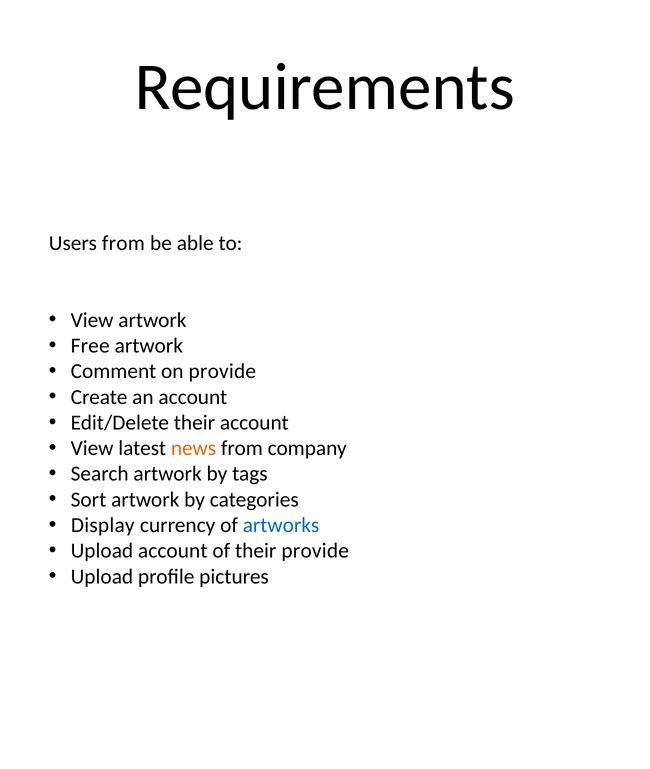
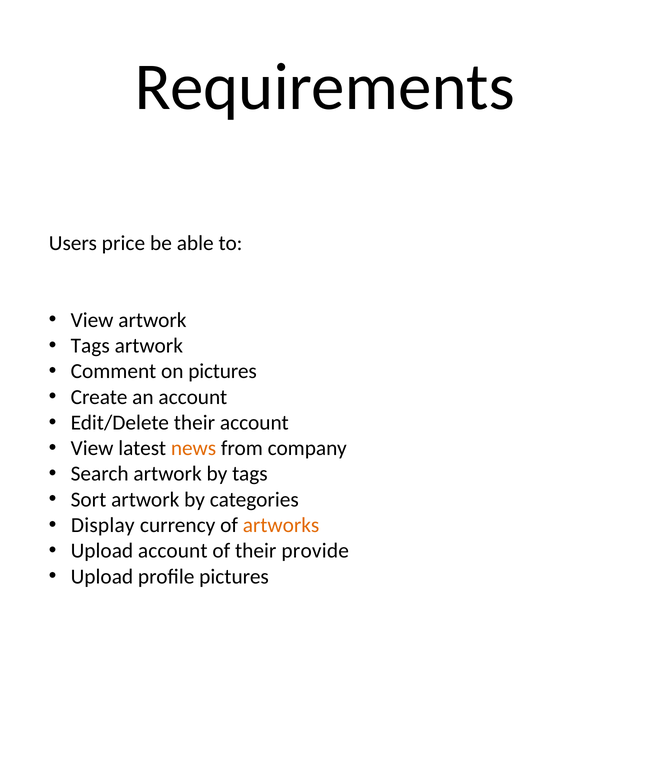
Users from: from -> price
Free at (90, 345): Free -> Tags
on provide: provide -> pictures
artworks colour: blue -> orange
